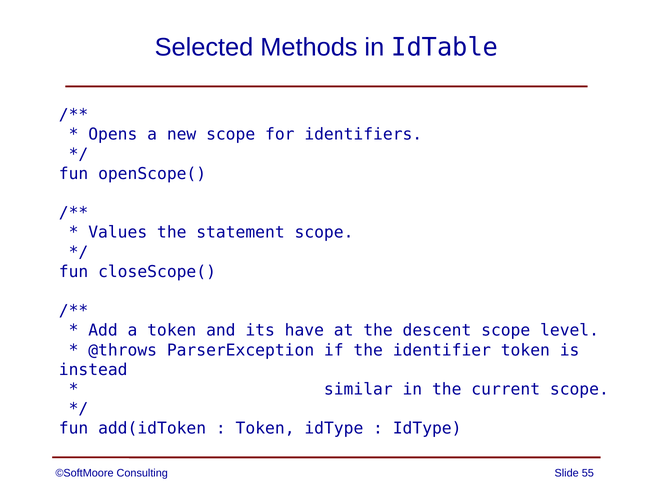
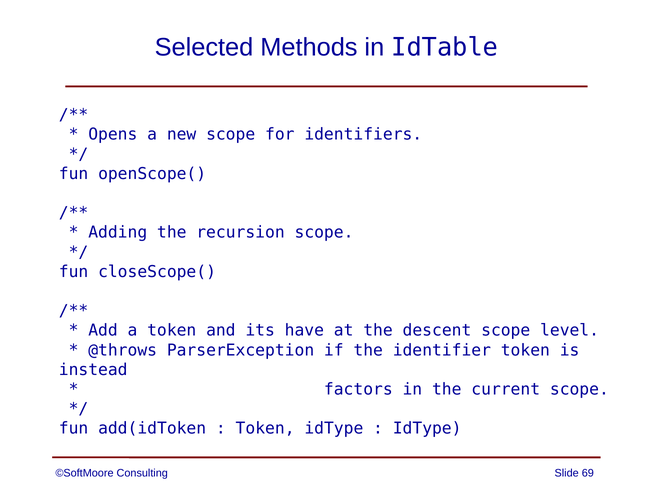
Values: Values -> Adding
statement: statement -> recursion
similar: similar -> factors
55: 55 -> 69
